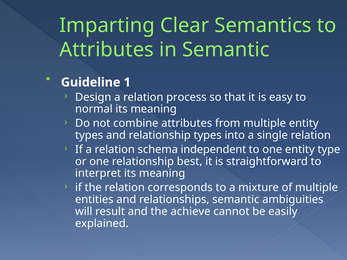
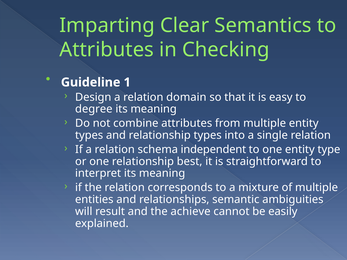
in Semantic: Semantic -> Checking
process: process -> domain
normal: normal -> degree
